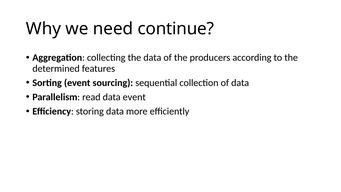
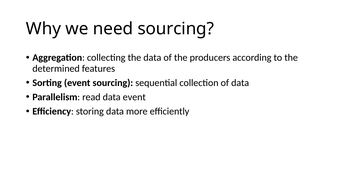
need continue: continue -> sourcing
